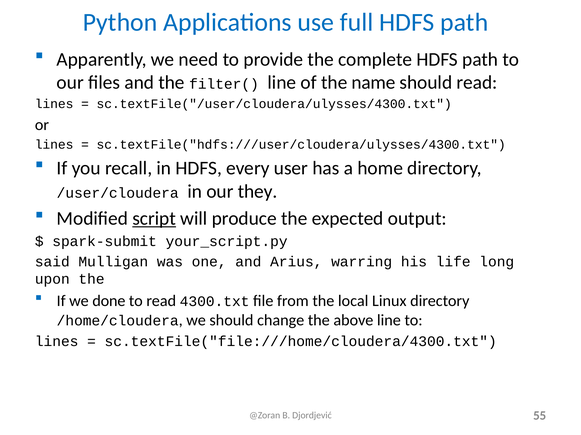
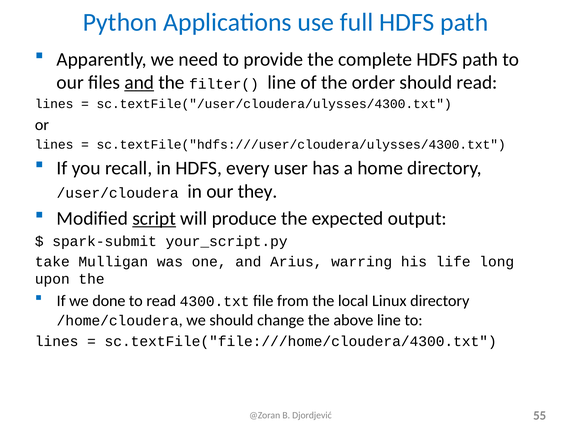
and at (139, 83) underline: none -> present
name: name -> order
said: said -> take
